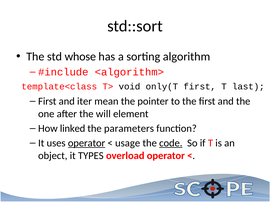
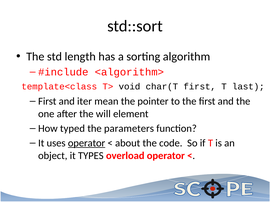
whose: whose -> length
only(T: only(T -> char(T
linked: linked -> typed
usage: usage -> about
code underline: present -> none
